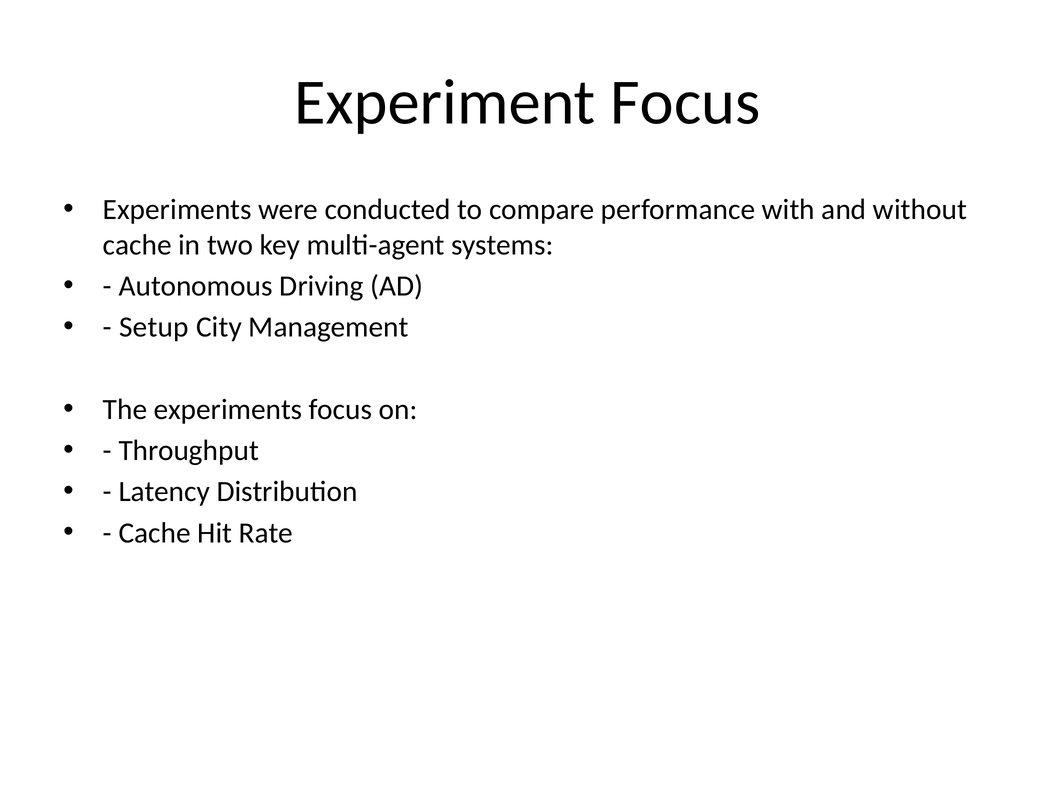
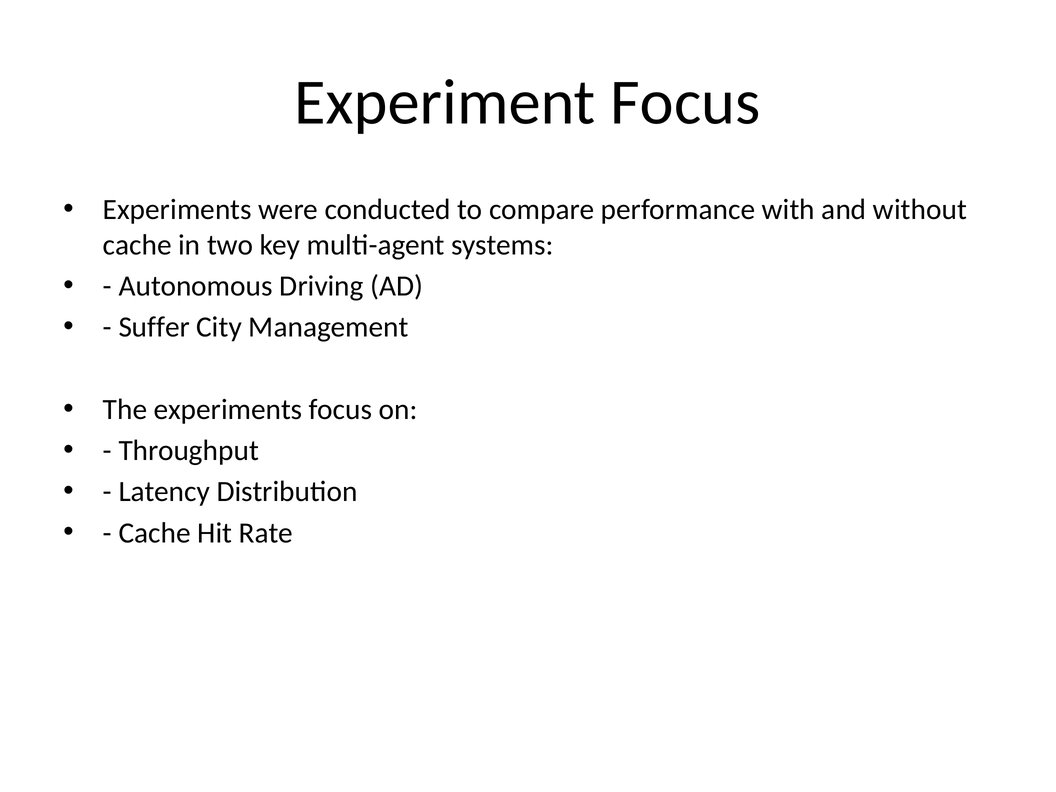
Setup: Setup -> Suffer
